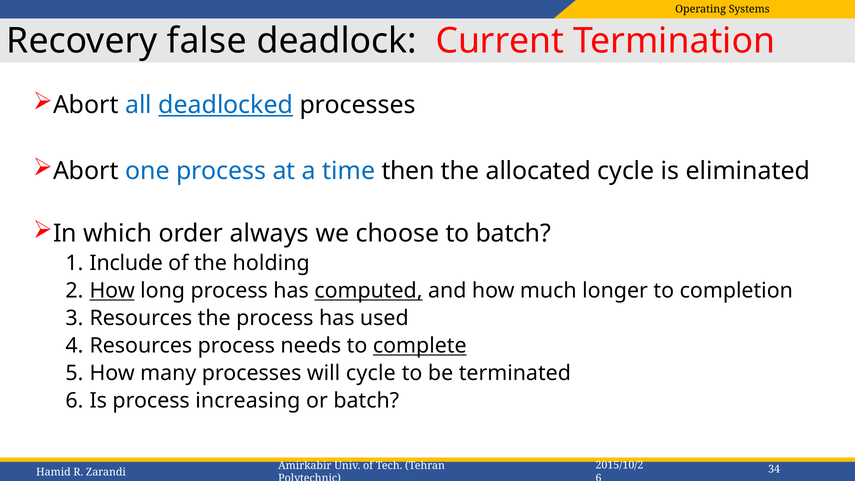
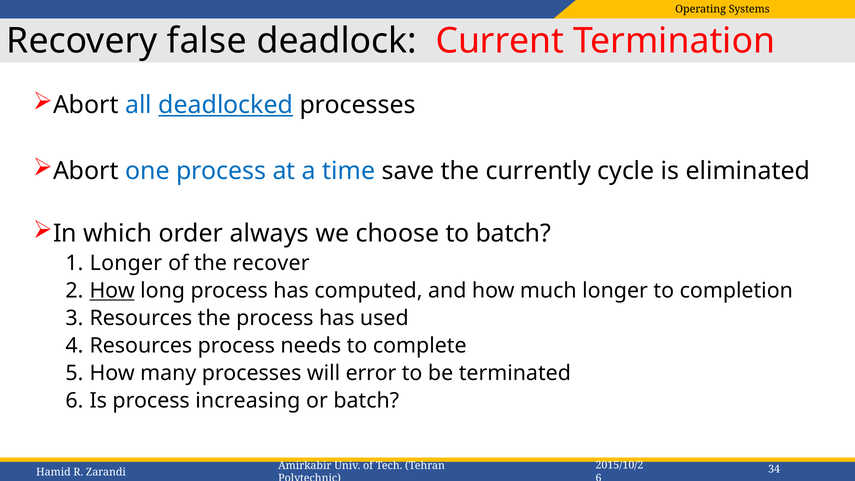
then: then -> save
allocated: allocated -> currently
Include at (126, 263): Include -> Longer
holding: holding -> recover
computed underline: present -> none
complete underline: present -> none
will cycle: cycle -> error
